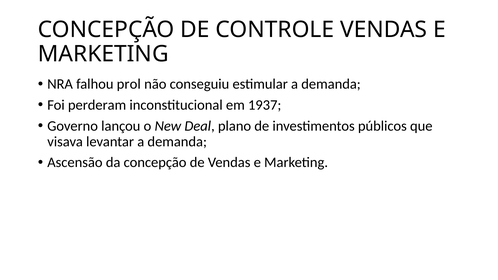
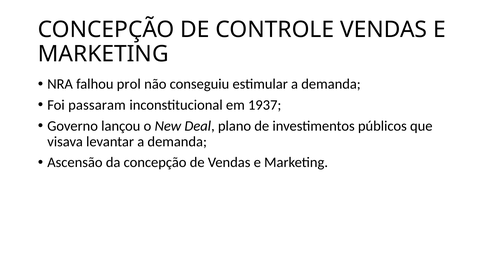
perderam: perderam -> passaram
